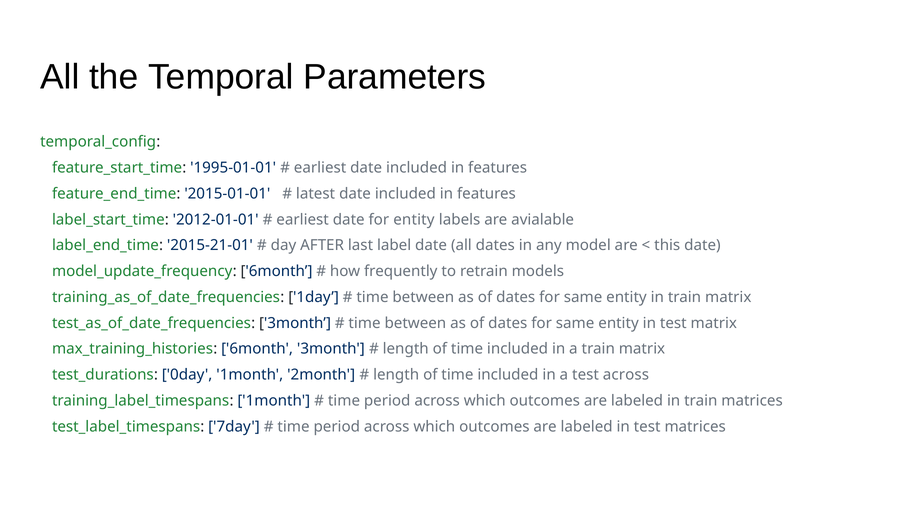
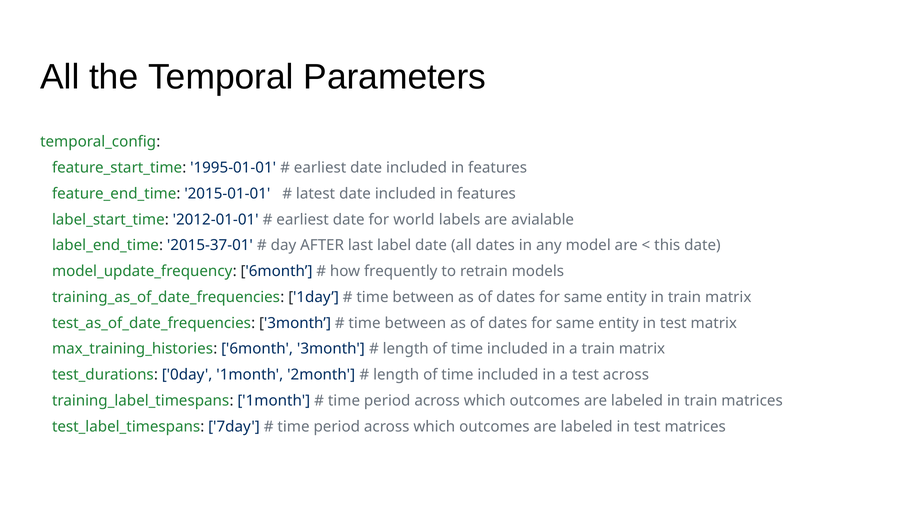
for entity: entity -> world
2015-21-01: 2015-21-01 -> 2015-37-01
